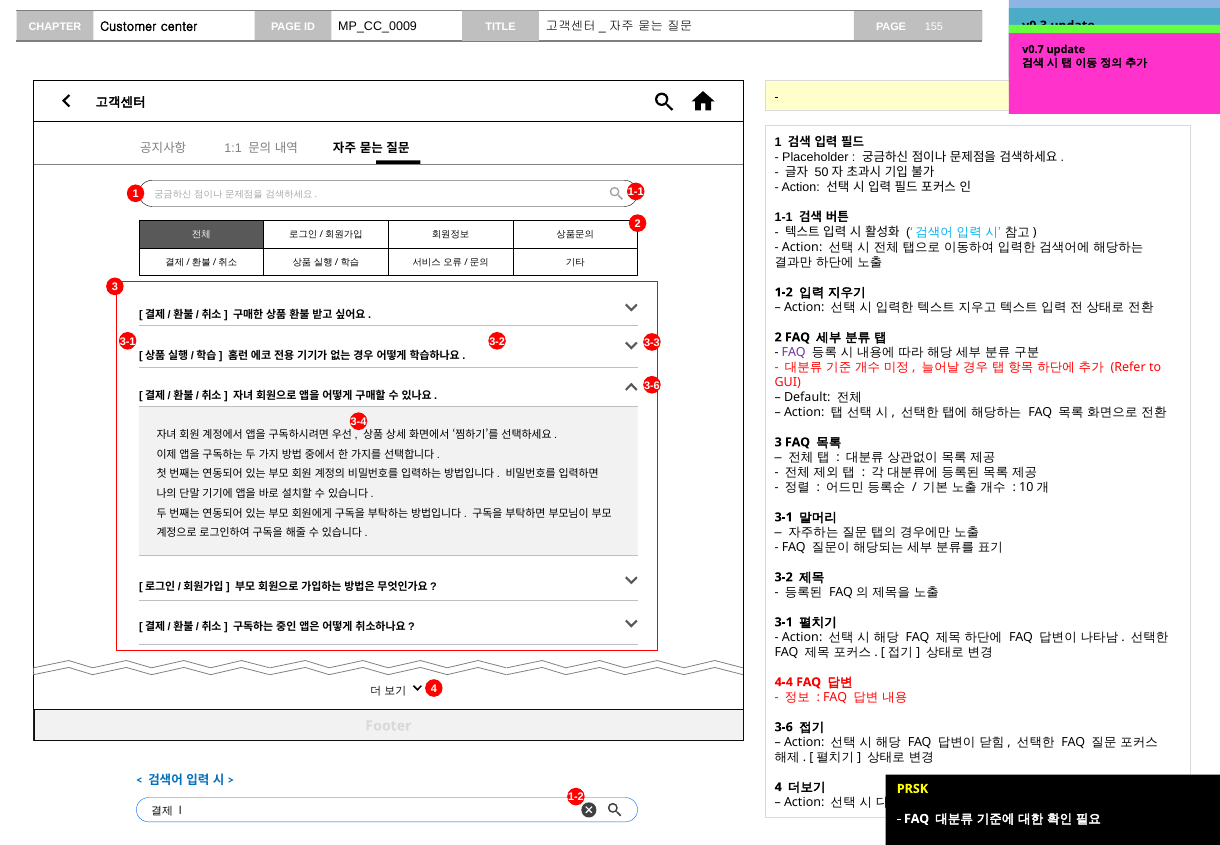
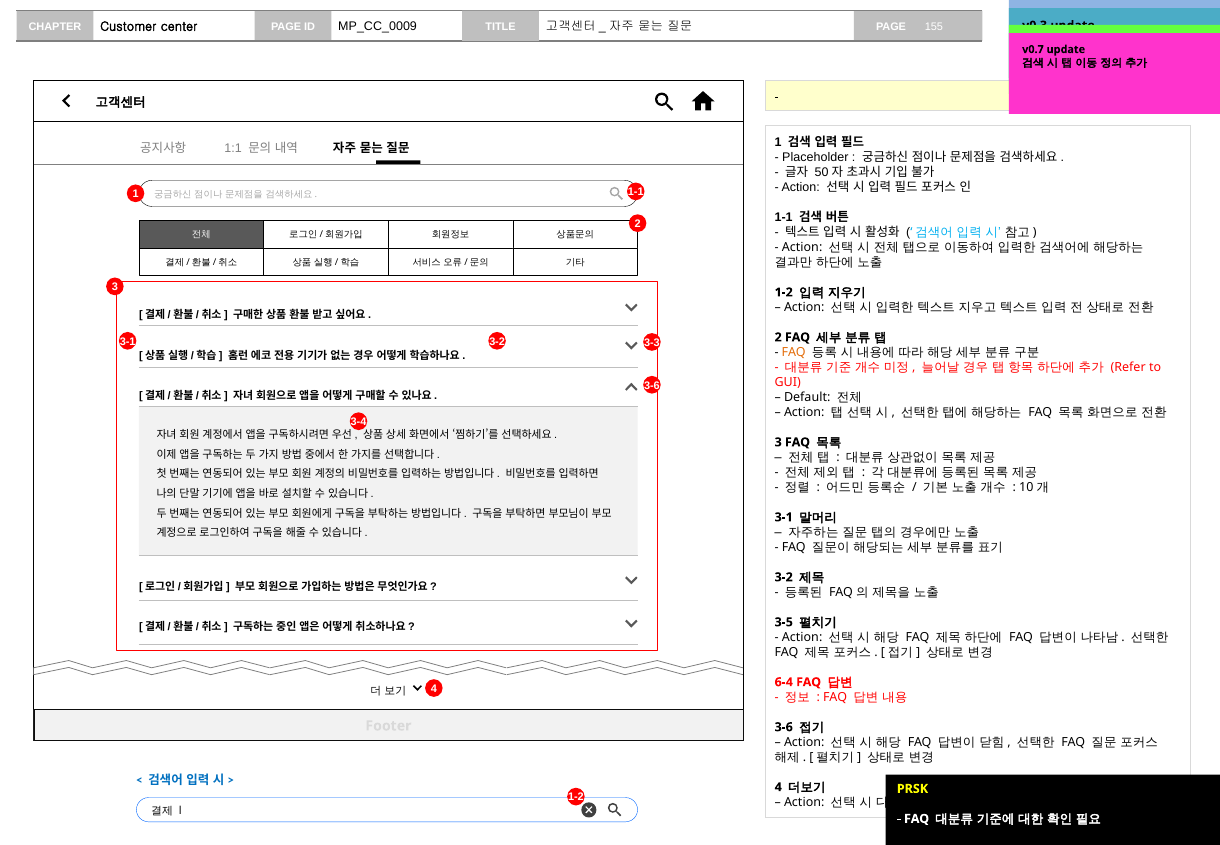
FAQ at (794, 352) colour: purple -> orange
3-1 at (784, 622): 3-1 -> 3-5
4-4: 4-4 -> 6-4
